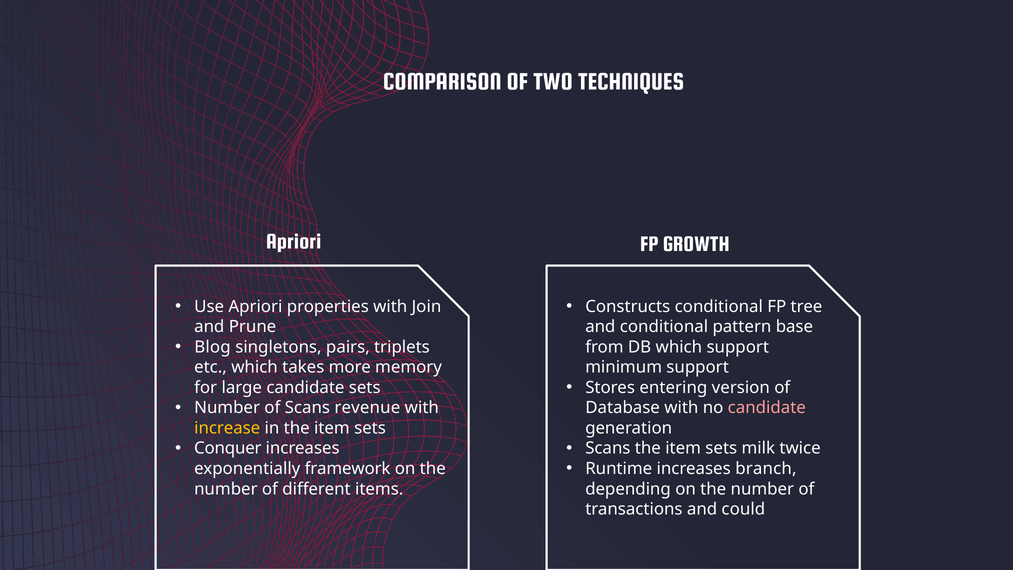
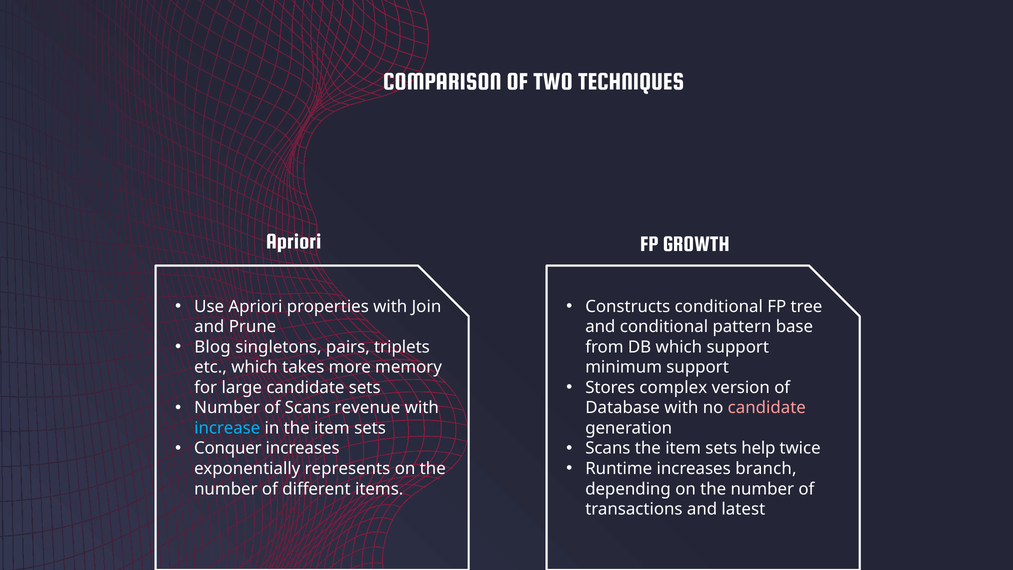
entering: entering -> complex
increase colour: yellow -> light blue
milk: milk -> help
framework: framework -> represents
could: could -> latest
